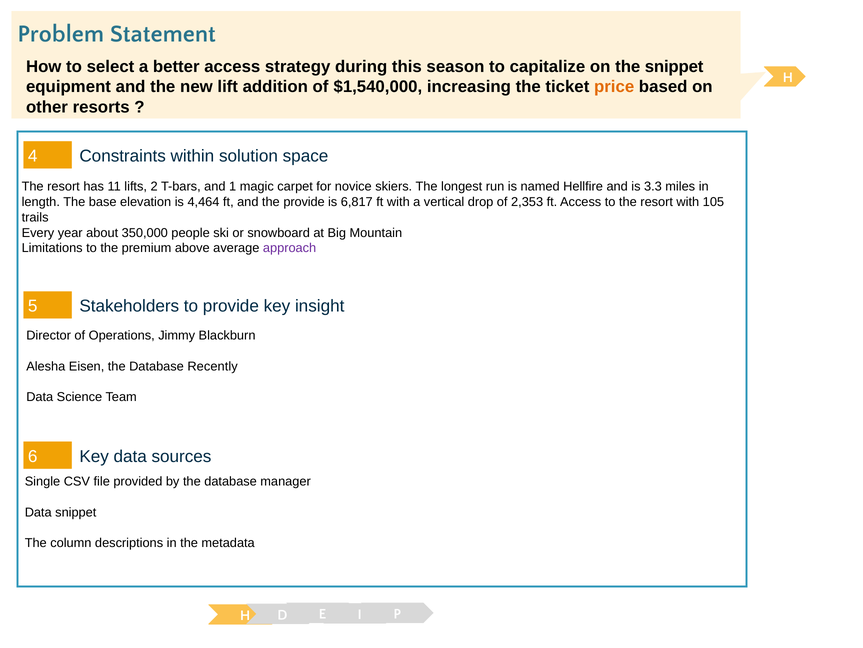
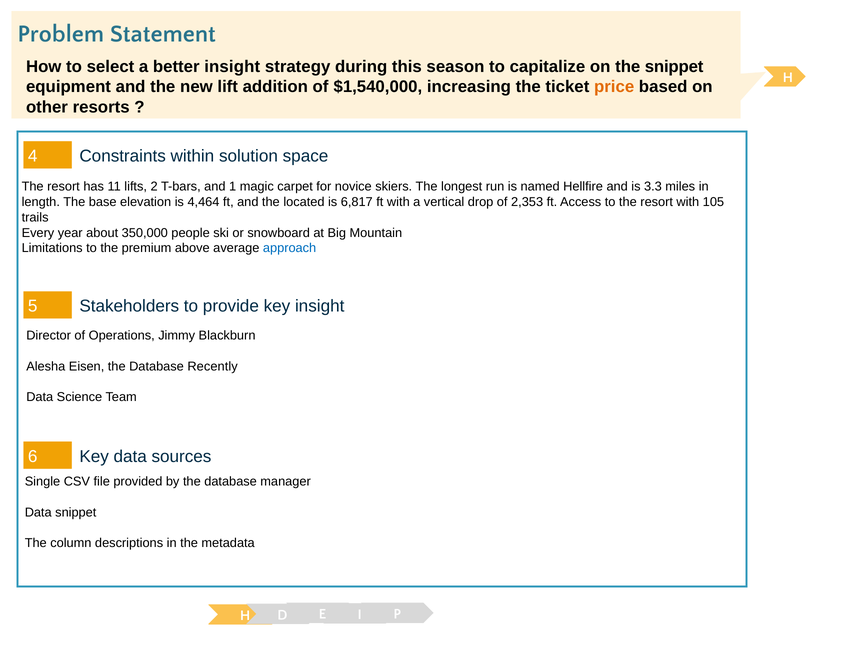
better access: access -> insight
the provide: provide -> located
approach colour: purple -> blue
